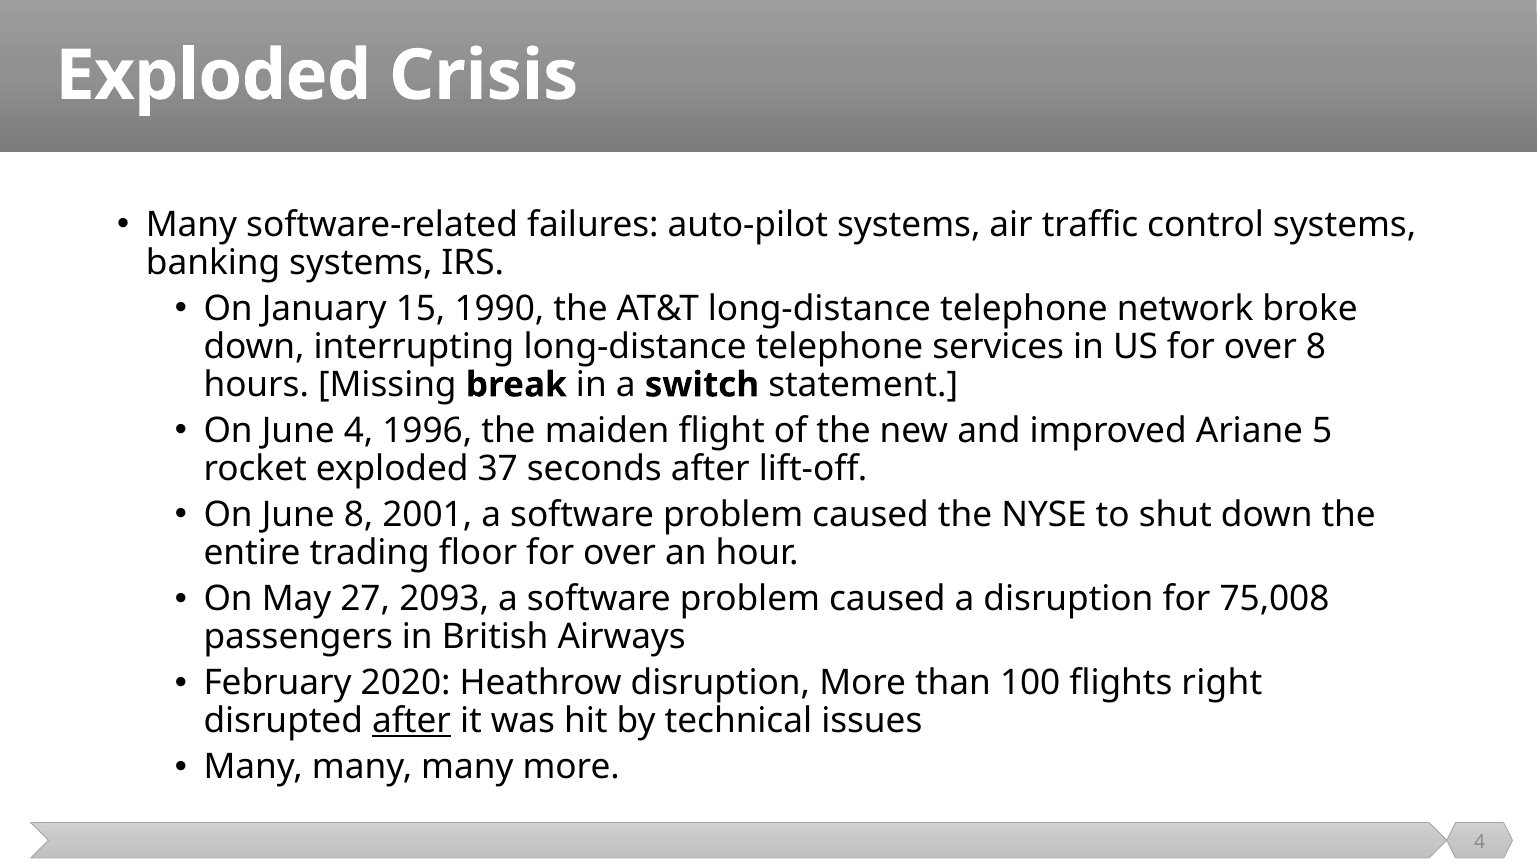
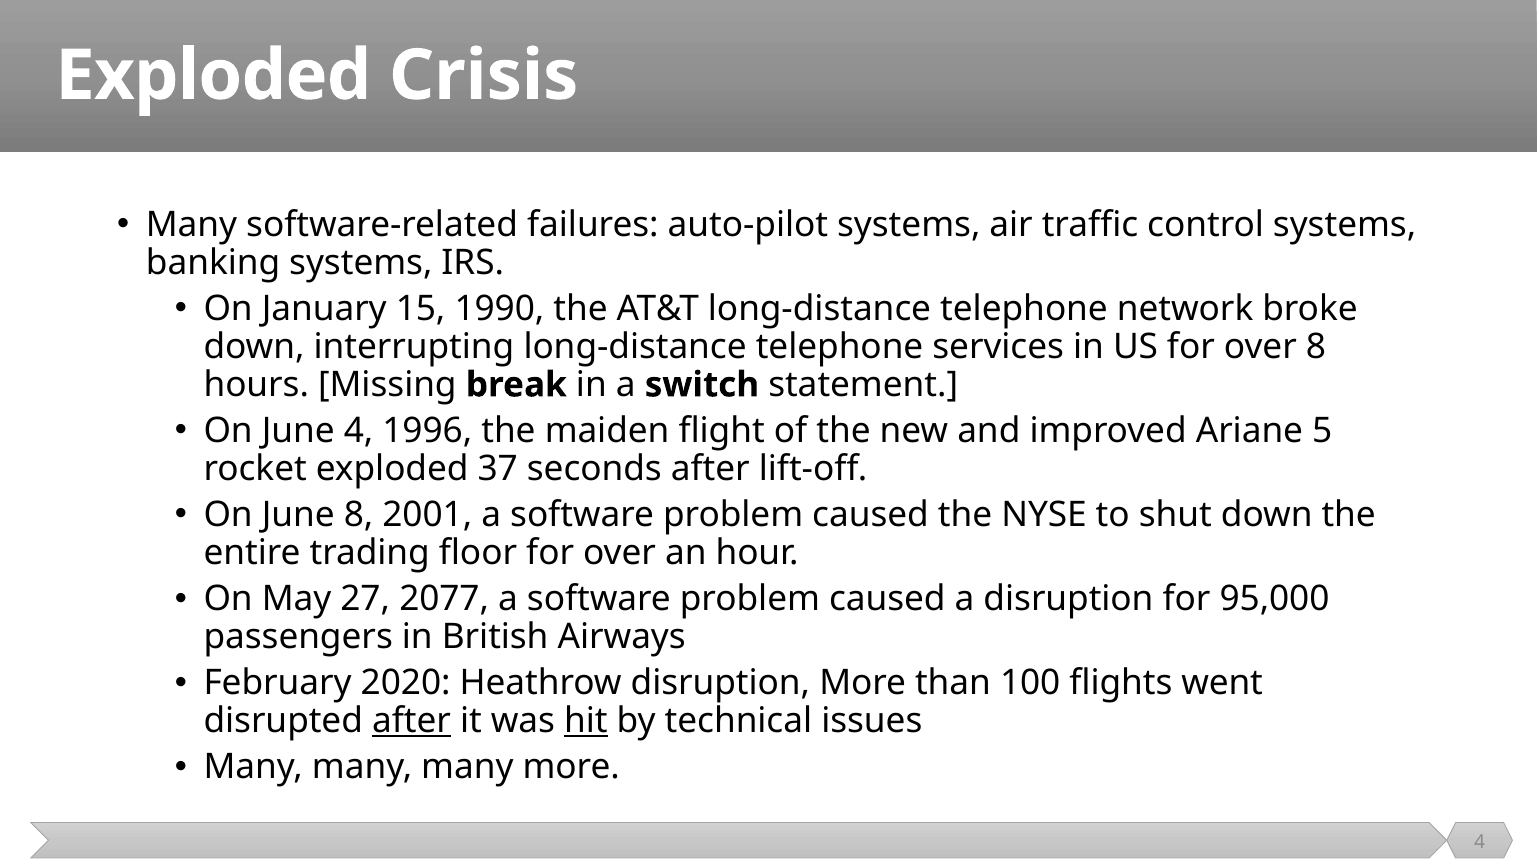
2093: 2093 -> 2077
75,008: 75,008 -> 95,000
right: right -> went
hit underline: none -> present
